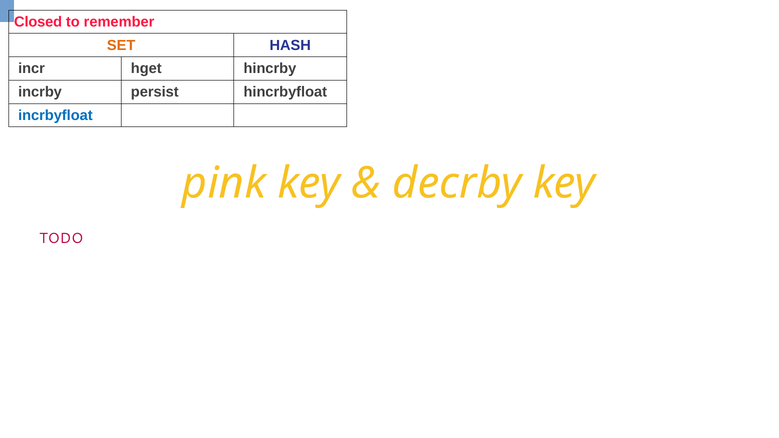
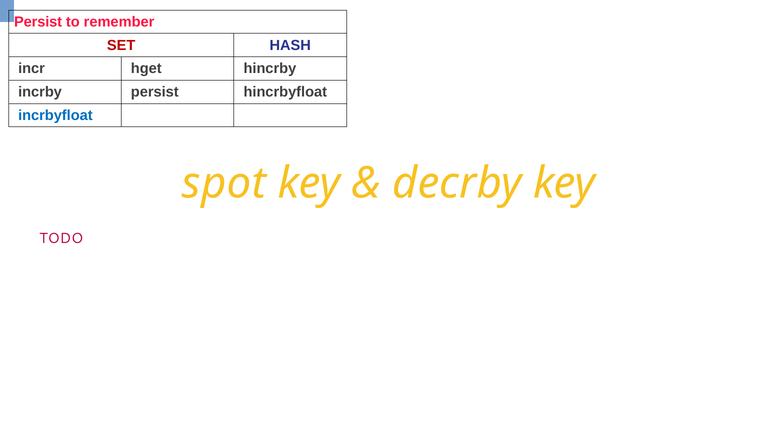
Closed at (38, 22): Closed -> Persist
SET colour: orange -> red
pink: pink -> spot
